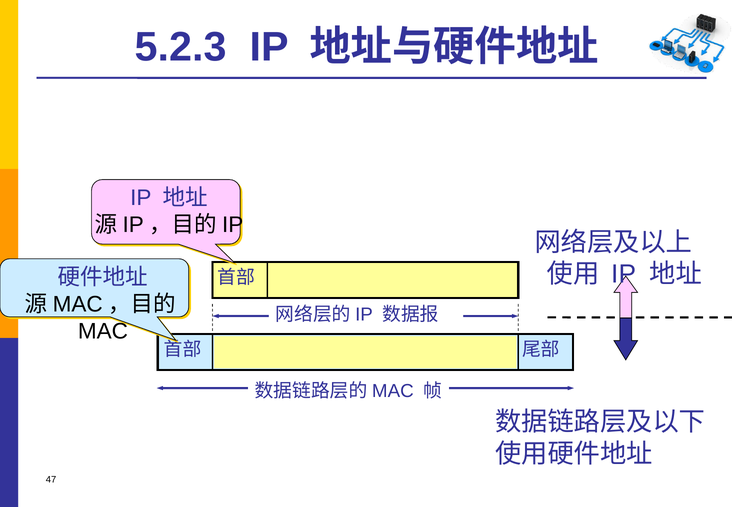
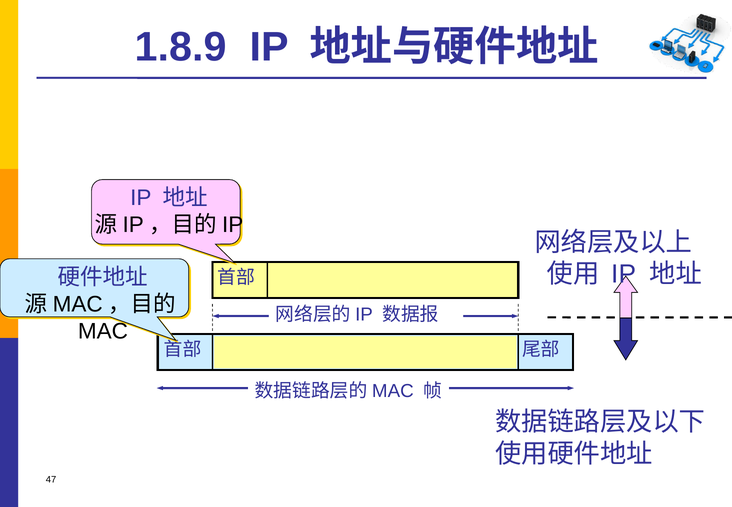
5.2.3: 5.2.3 -> 1.8.9
